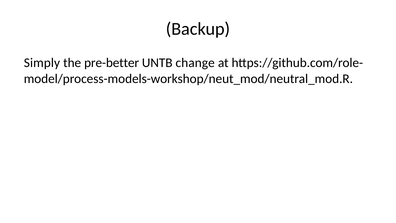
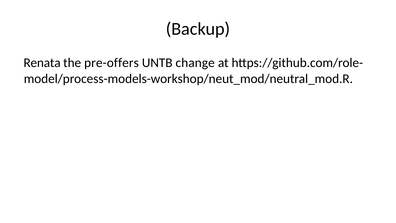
Simply: Simply -> Renata
pre-better: pre-better -> pre-offers
